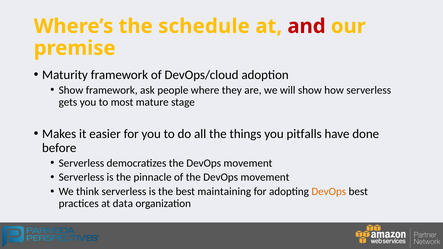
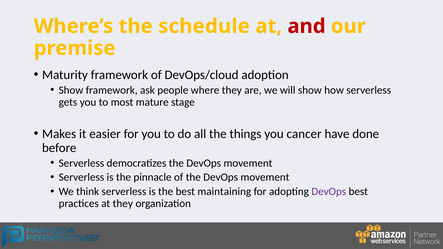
pitfalls: pitfalls -> cancer
DevOps at (329, 192) colour: orange -> purple
at data: data -> they
